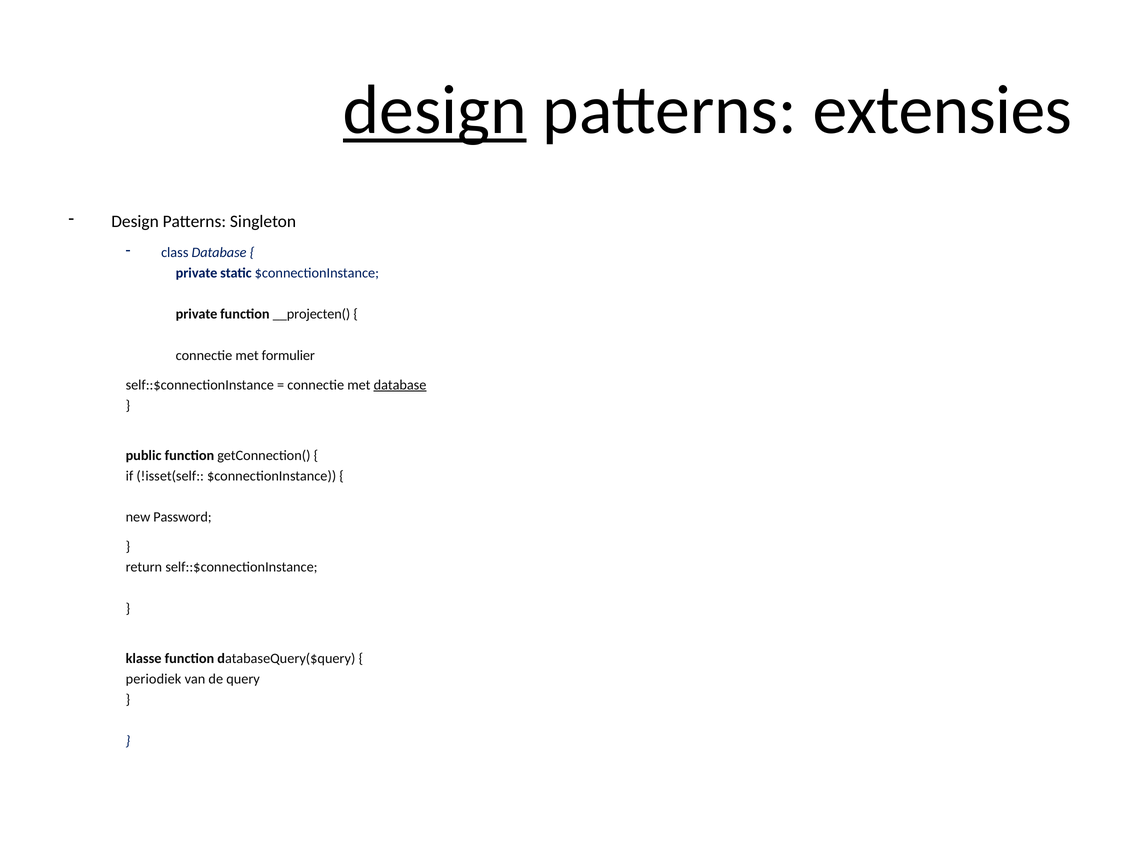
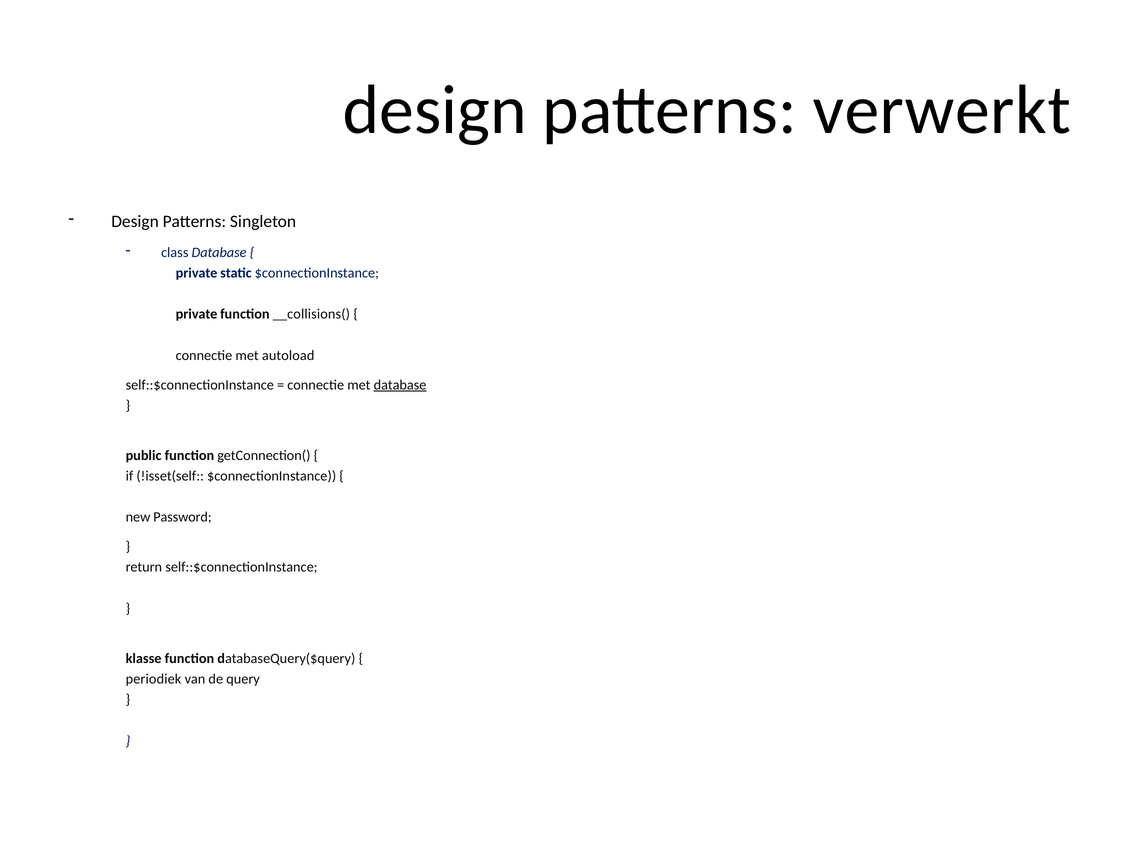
design at (435, 110) underline: present -> none
extensies: extensies -> verwerkt
__projecten(: __projecten( -> __collisions(
formulier: formulier -> autoload
